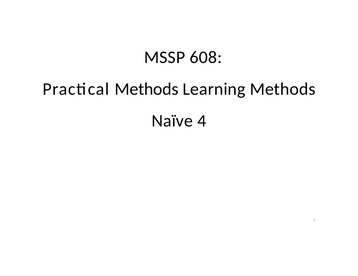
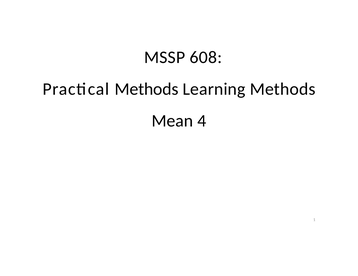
Naïve: Naïve -> Mean
